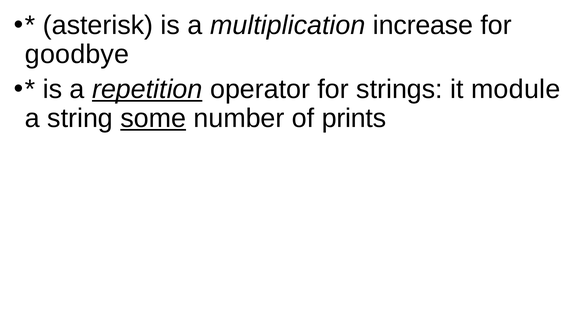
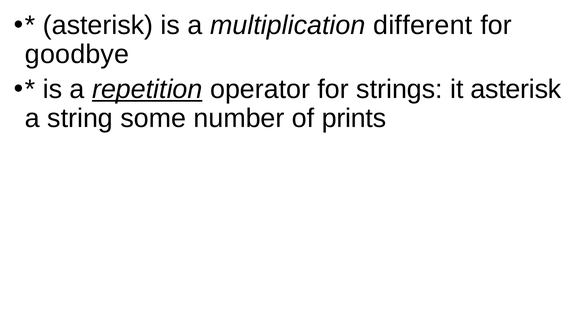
increase: increase -> different
it module: module -> asterisk
some underline: present -> none
